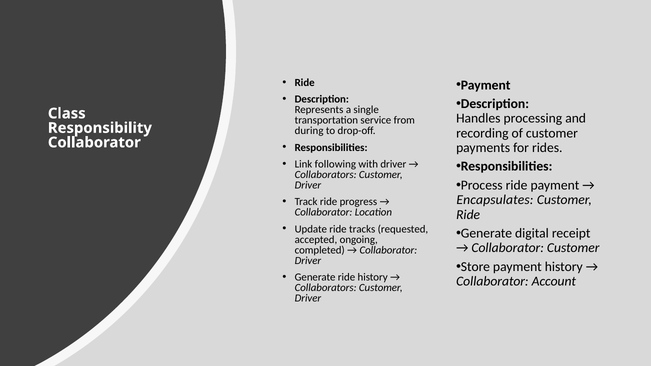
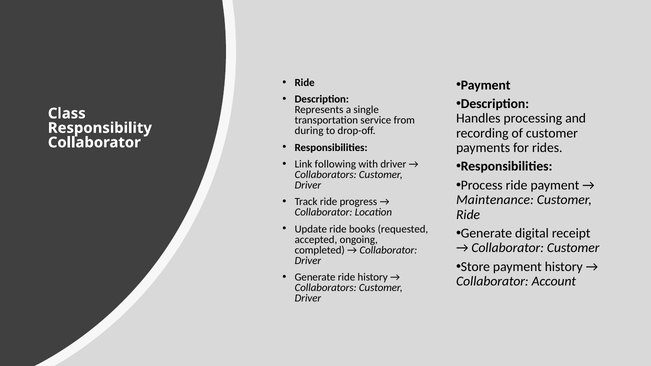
Encapsulates: Encapsulates -> Maintenance
tracks: tracks -> books
